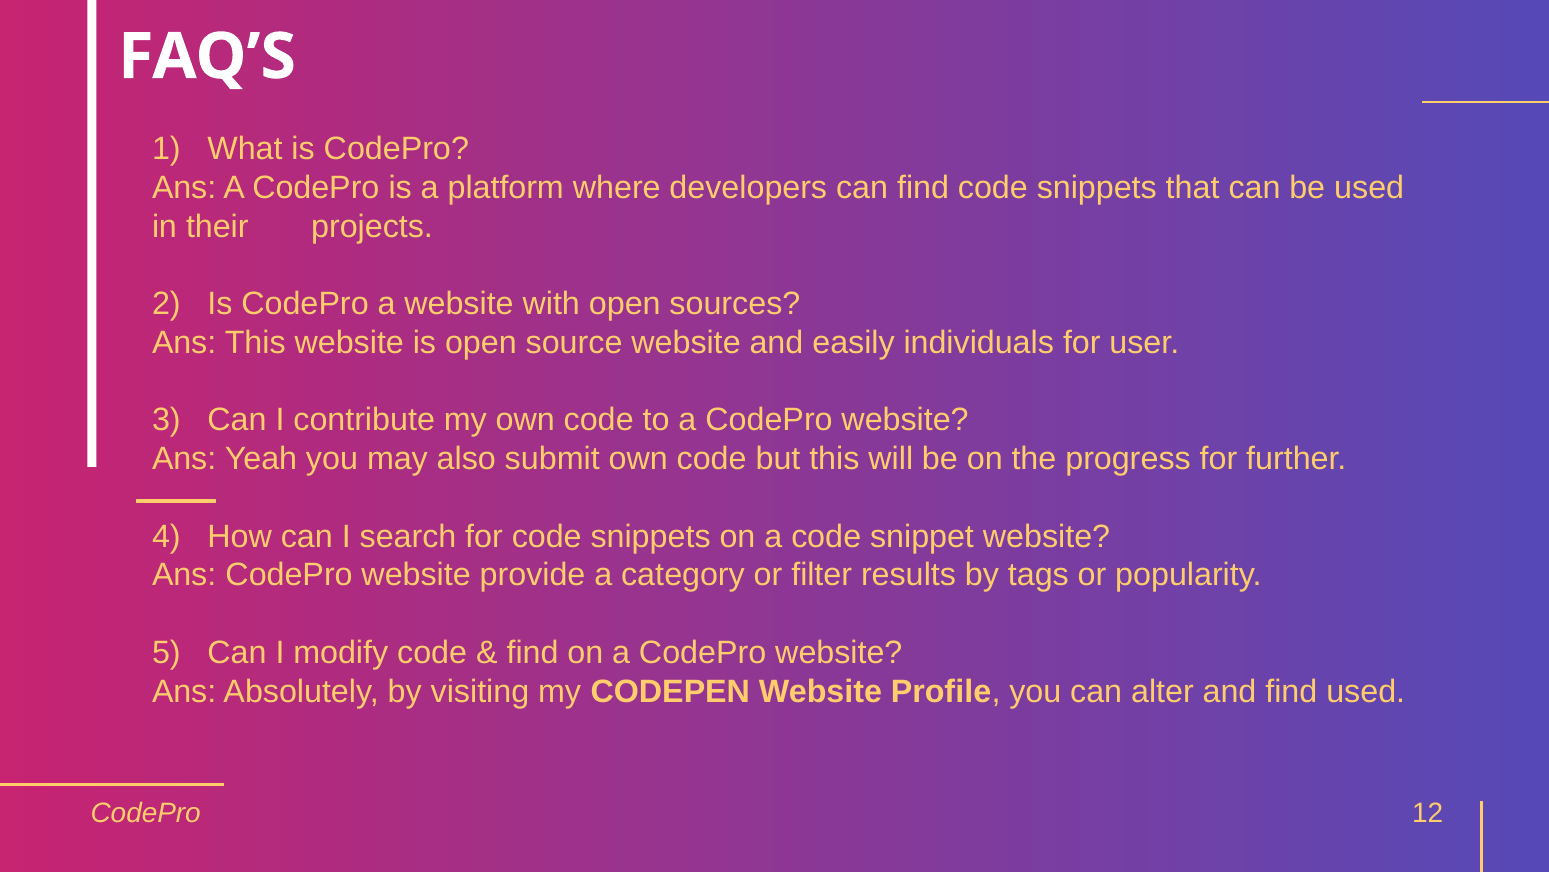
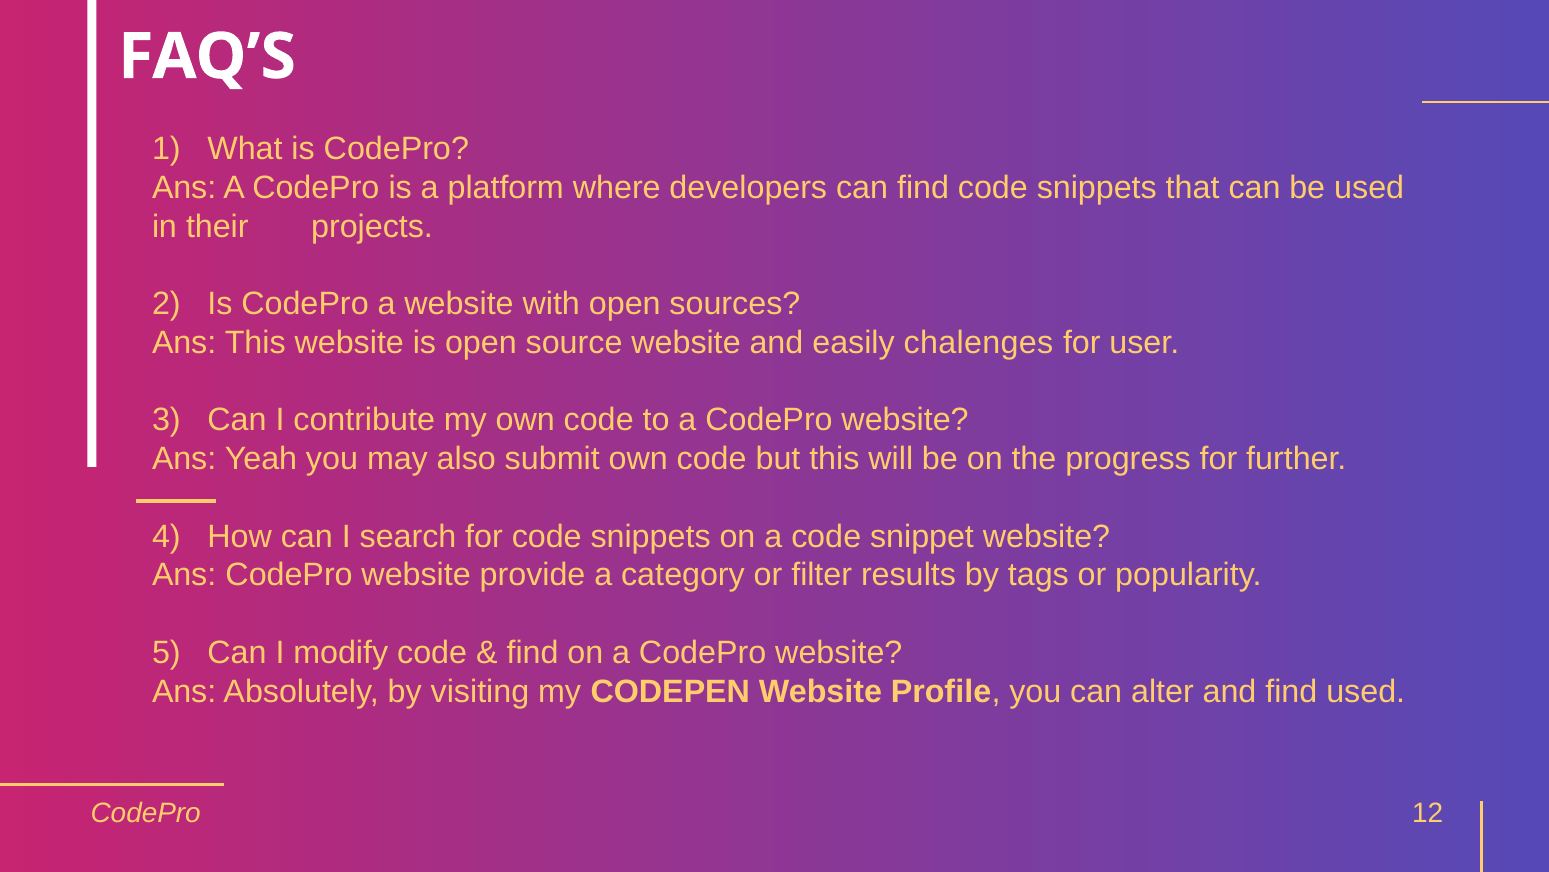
individuals: individuals -> chalenges
